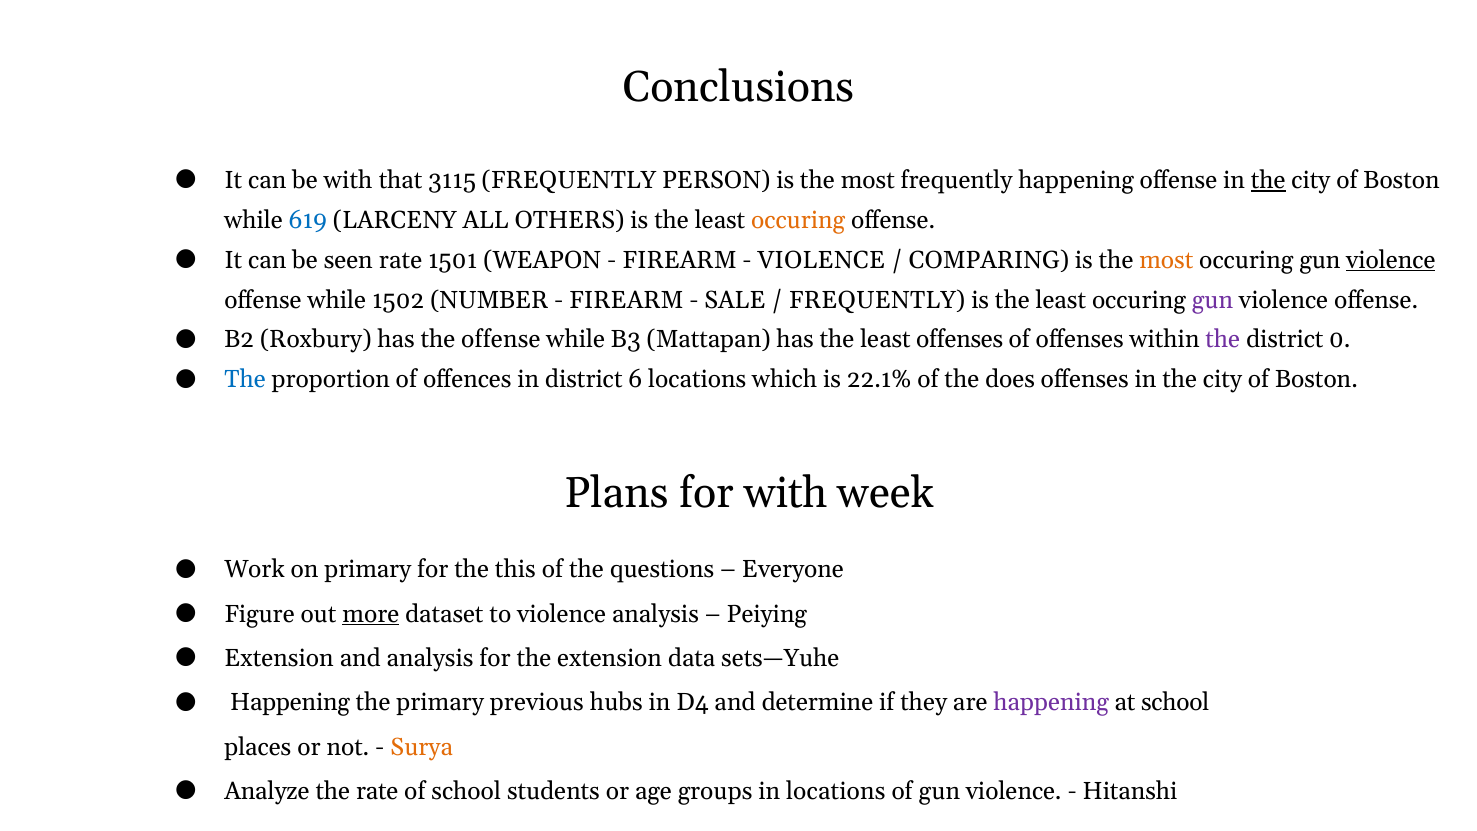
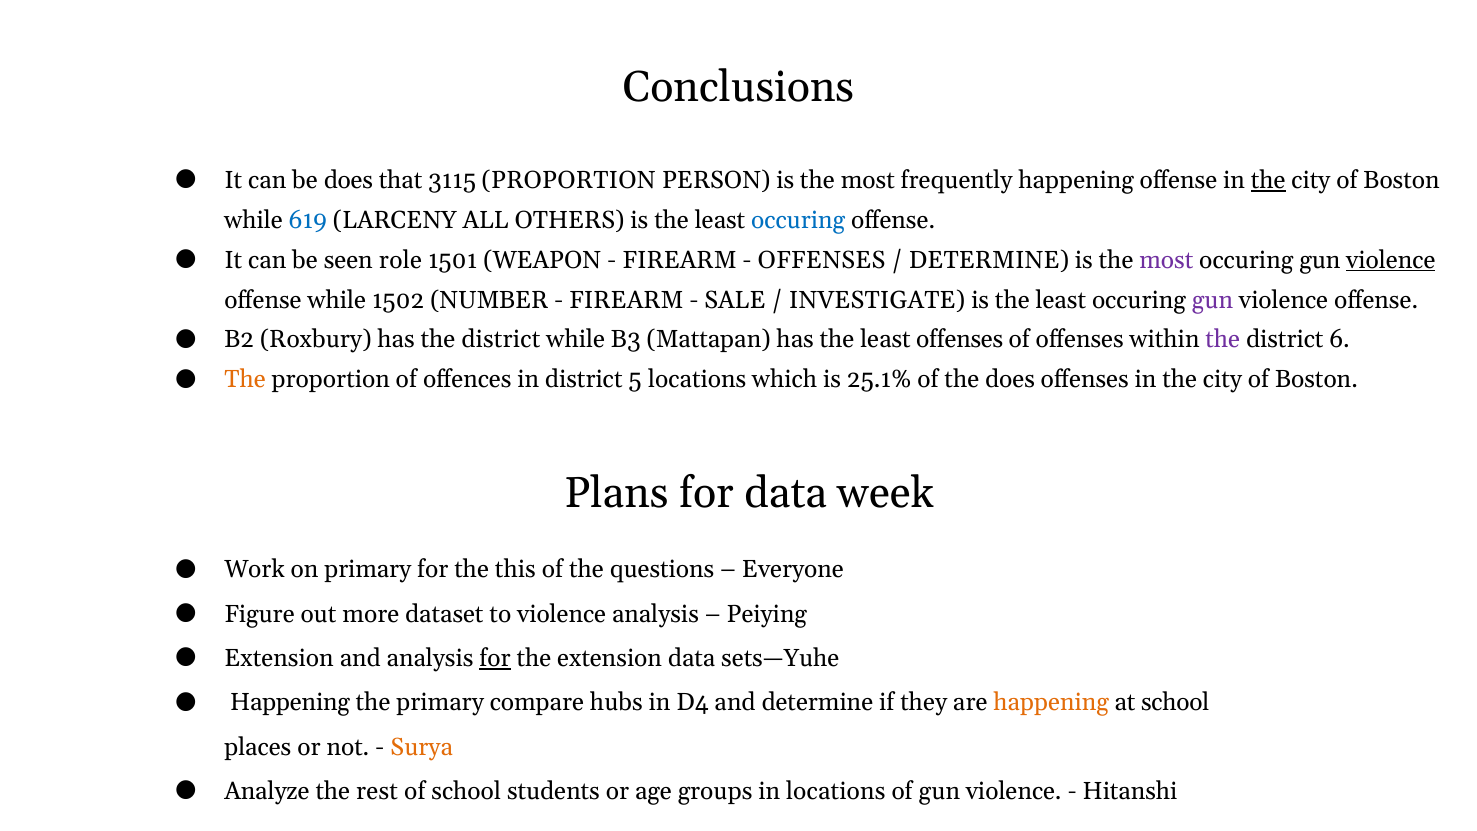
be with: with -> does
3115 FREQUENTLY: FREQUENTLY -> PROPORTION
occuring at (798, 220) colour: orange -> blue
seen rate: rate -> role
VIOLENCE at (821, 260): VIOLENCE -> OFFENSES
COMPARING at (989, 260): COMPARING -> DETERMINE
most at (1166, 260) colour: orange -> purple
FREQUENTLY at (877, 300): FREQUENTLY -> INVESTIGATE
has the offense: offense -> district
0: 0 -> 6
The at (245, 380) colour: blue -> orange
6: 6 -> 5
22.1%: 22.1% -> 25.1%
for with: with -> data
more underline: present -> none
for at (495, 658) underline: none -> present
previous: previous -> compare
happening at (1051, 702) colour: purple -> orange
the rate: rate -> rest
